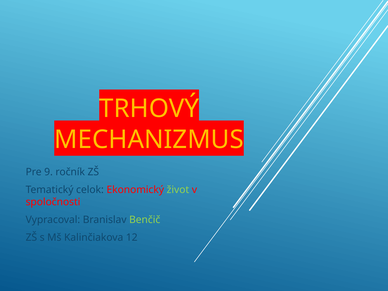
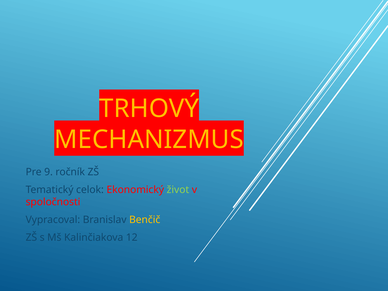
Benčič colour: light green -> yellow
